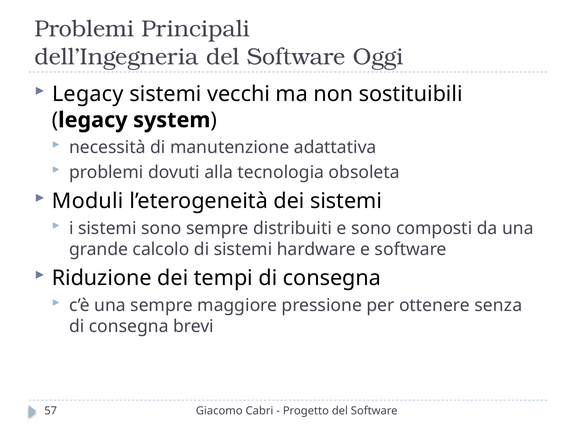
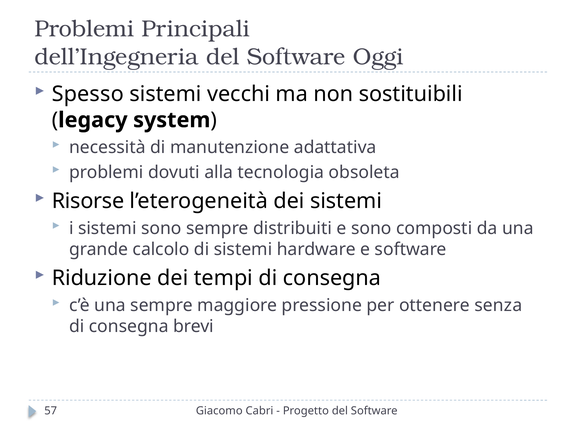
Legacy at (88, 94): Legacy -> Spesso
Moduli: Moduli -> Risorse
